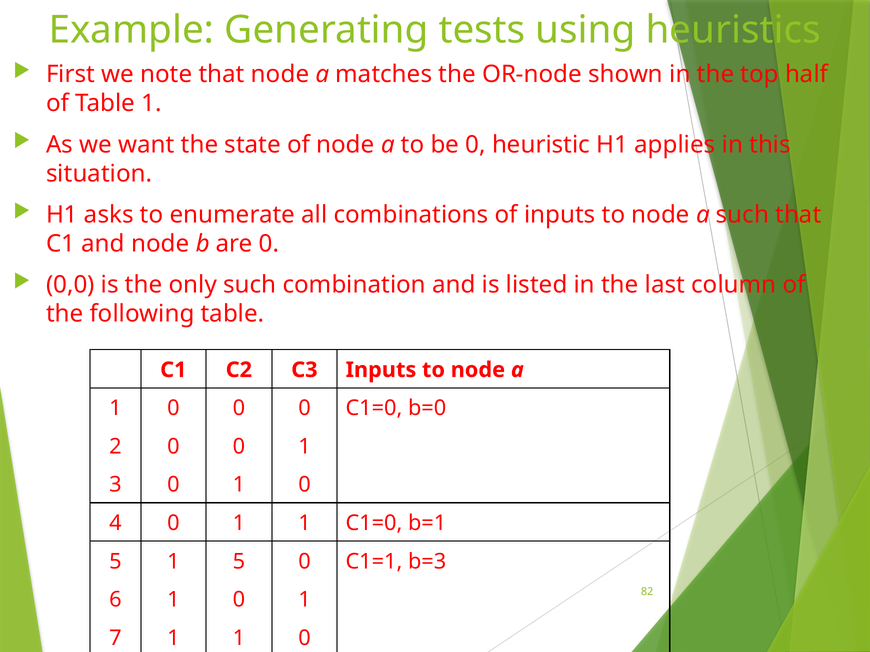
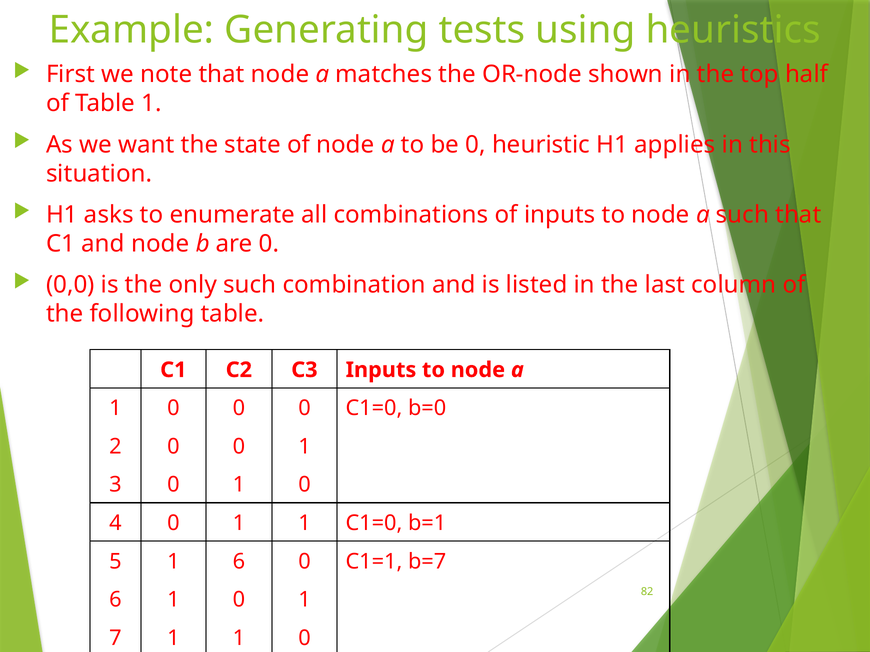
1 5: 5 -> 6
b=3: b=3 -> b=7
